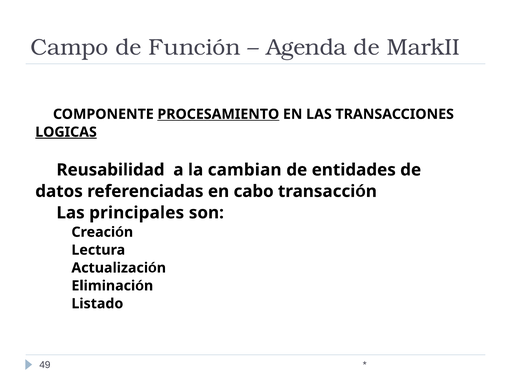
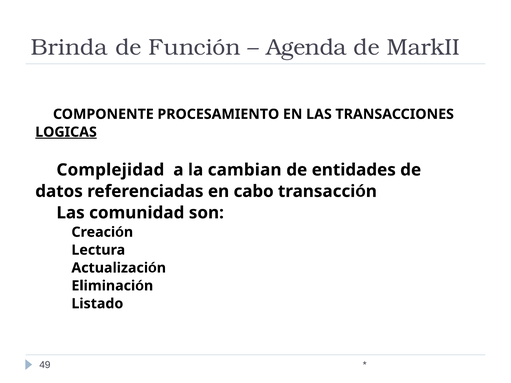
Campo: Campo -> Brinda
PROCESAMIENTO underline: present -> none
Reusabilidad: Reusabilidad -> Complejidad
principales: principales -> comunidad
